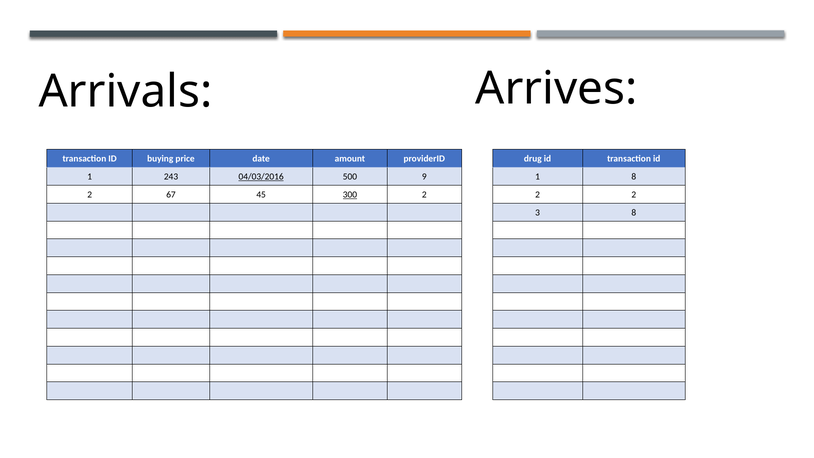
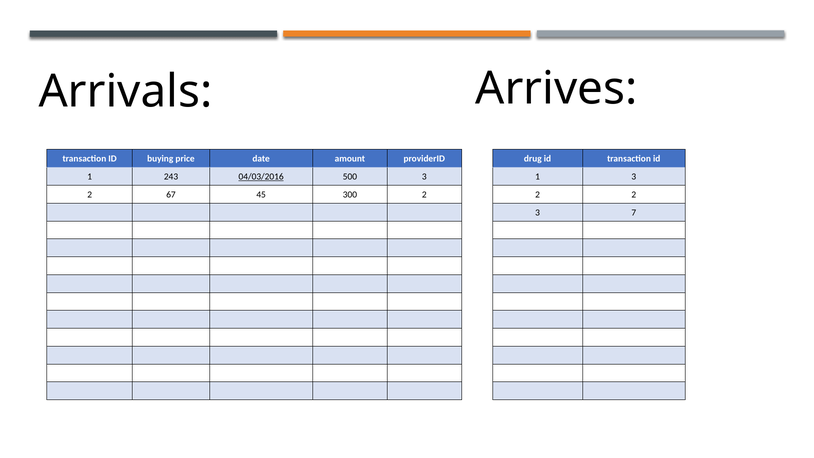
500 9: 9 -> 3
1 8: 8 -> 3
300 underline: present -> none
3 8: 8 -> 7
